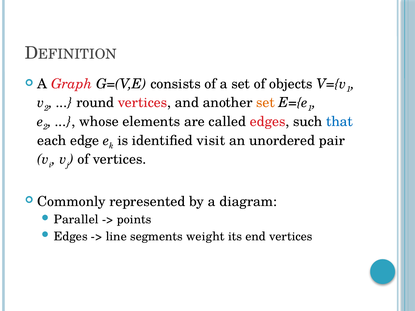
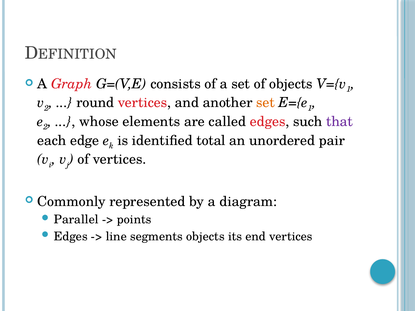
that colour: blue -> purple
visit: visit -> total
segments weight: weight -> objects
